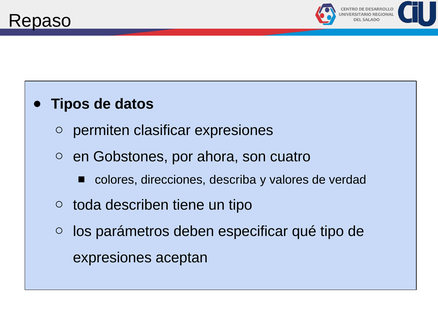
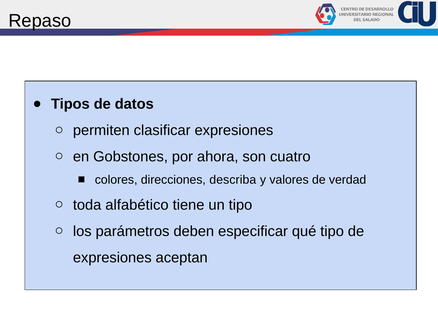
describen: describen -> alfabético
